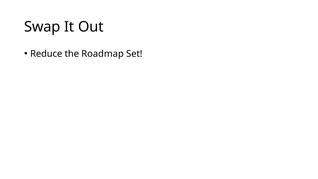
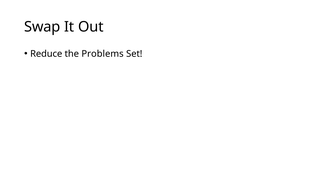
Roadmap: Roadmap -> Problems
